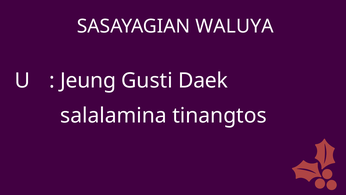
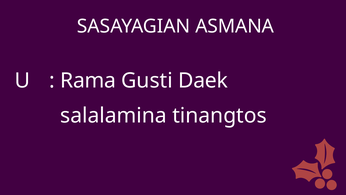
WALUYA: WALUYA -> ASMANA
Jeung: Jeung -> Rama
